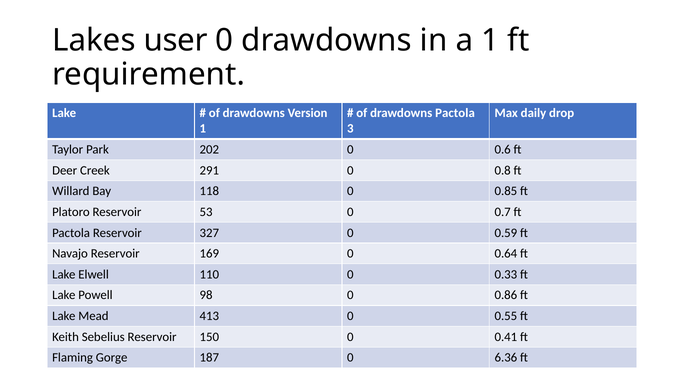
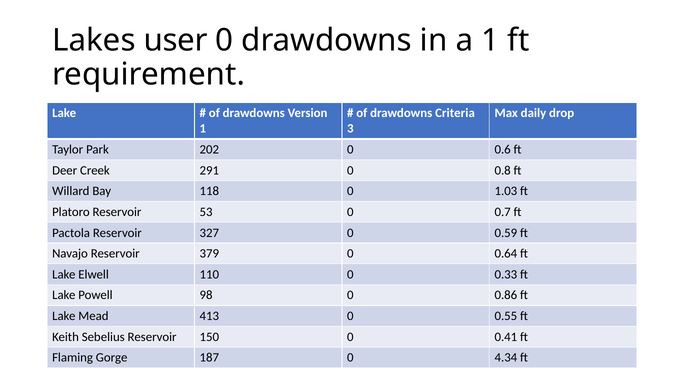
drawdowns Pactola: Pactola -> Criteria
0.85: 0.85 -> 1.03
169: 169 -> 379
6.36: 6.36 -> 4.34
